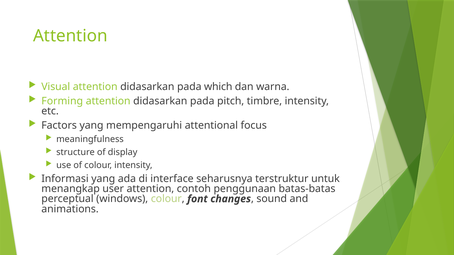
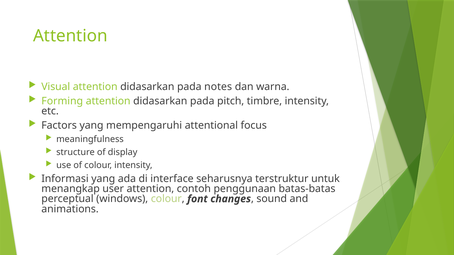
which: which -> notes
